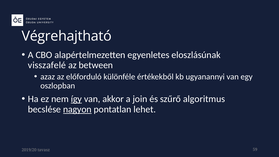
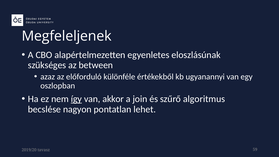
Végrehajtható: Végrehajtható -> Megfeleljenek
visszafelé: visszafelé -> szükséges
nagyon underline: present -> none
